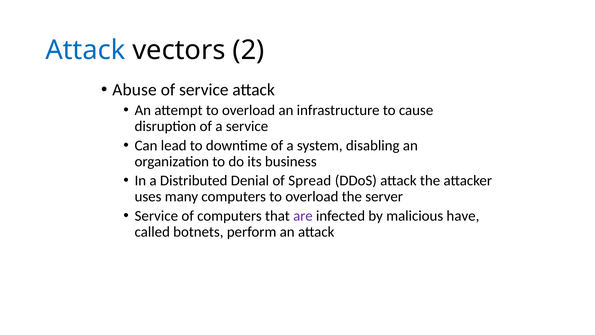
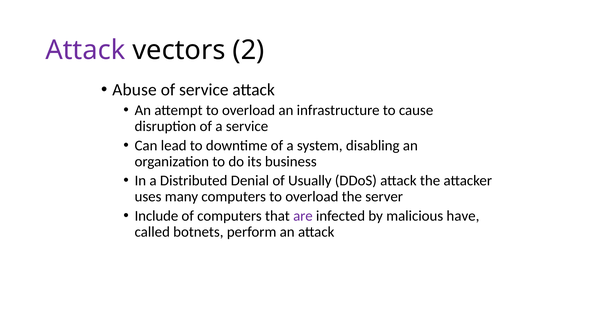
Attack at (85, 50) colour: blue -> purple
Spread: Spread -> Usually
Service at (156, 216): Service -> Include
